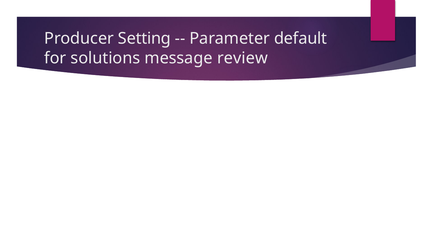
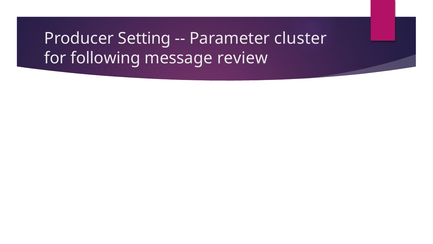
default: default -> cluster
solutions: solutions -> following
